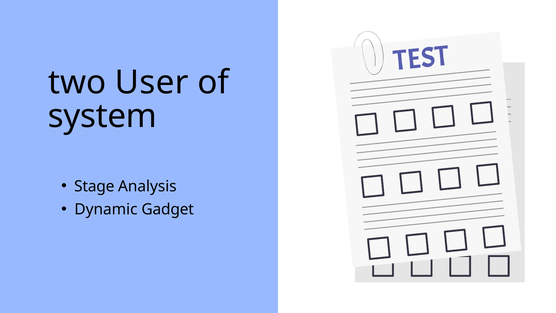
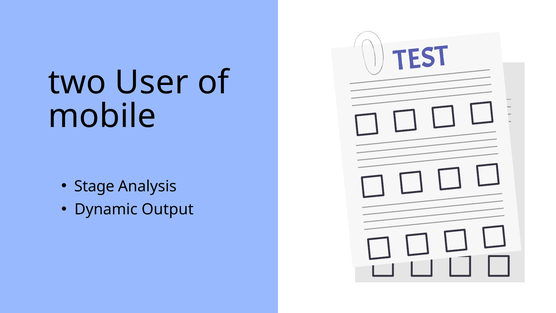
system: system -> mobile
Gadget: Gadget -> Output
